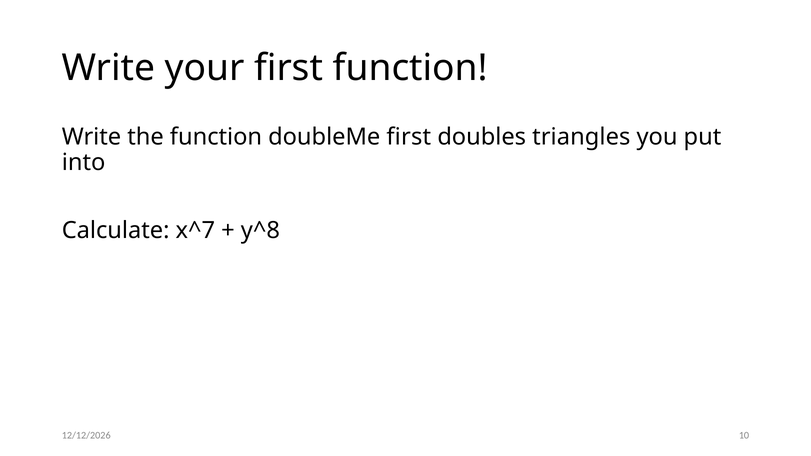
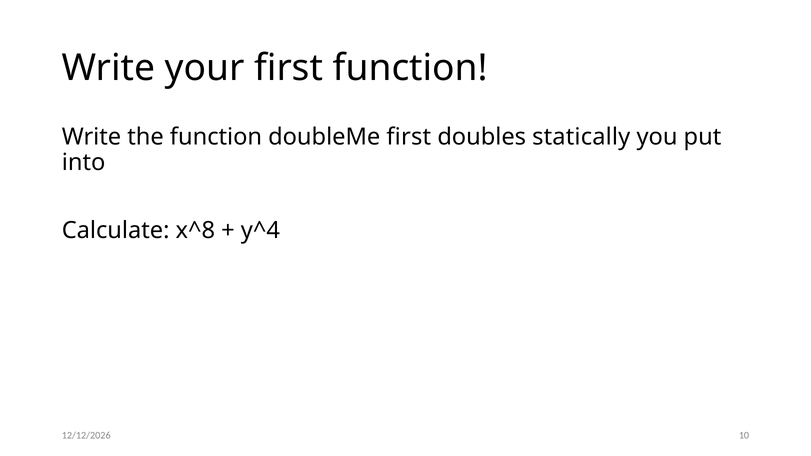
triangles: triangles -> statically
x^7: x^7 -> x^8
y^8: y^8 -> y^4
